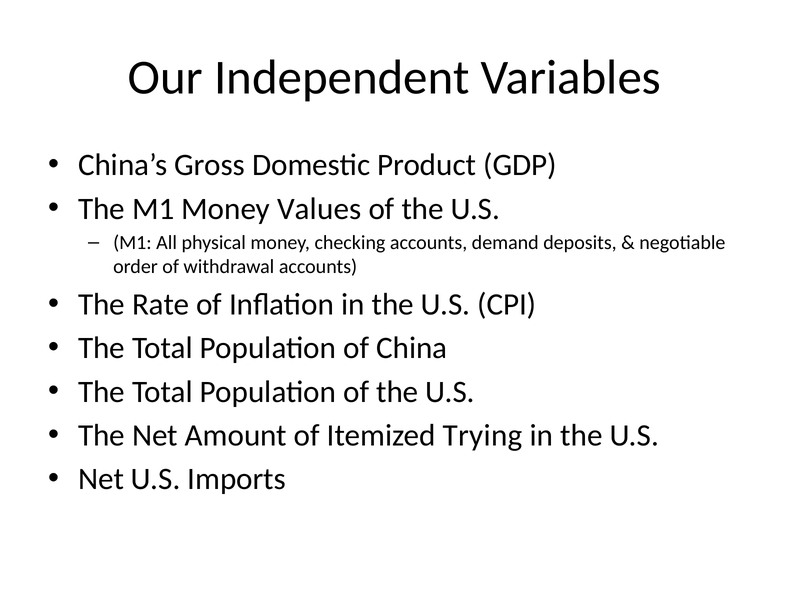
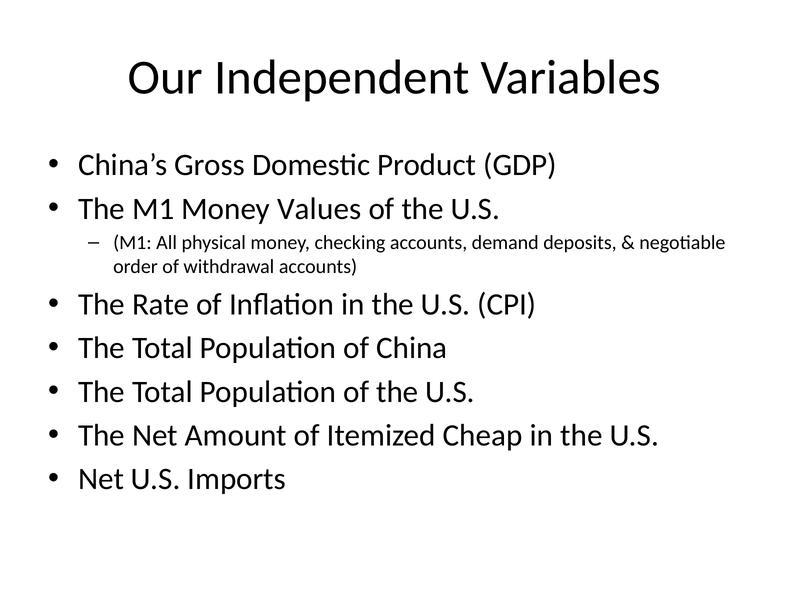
Trying: Trying -> Cheap
